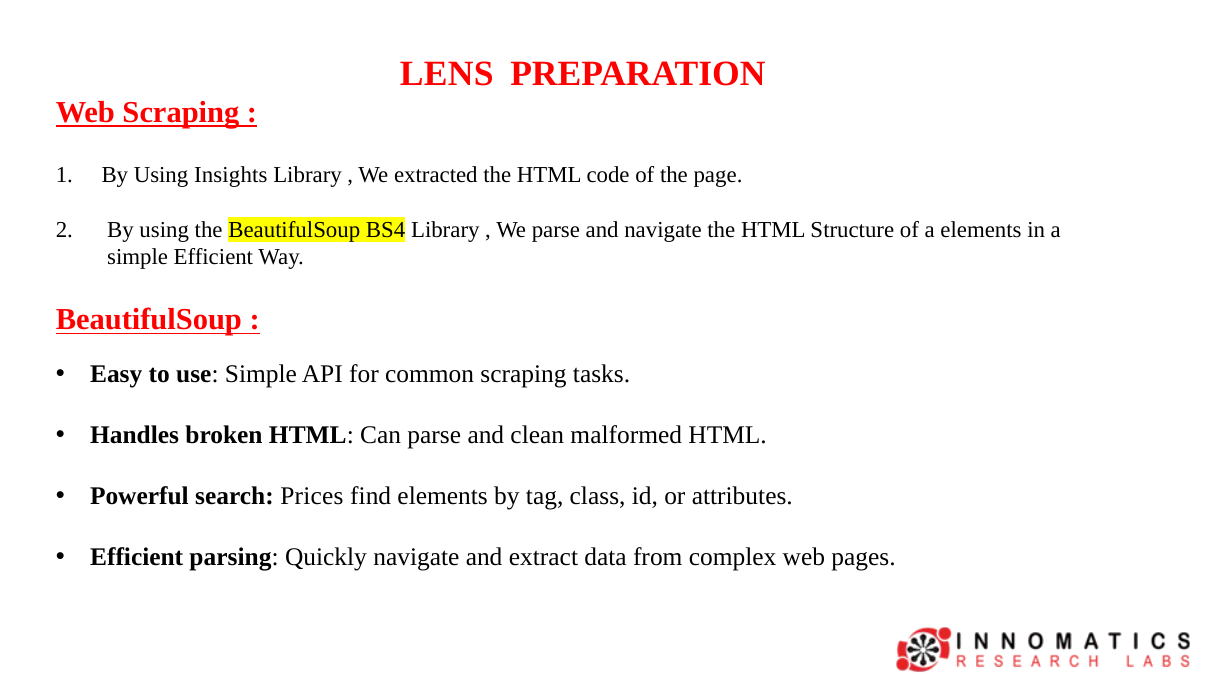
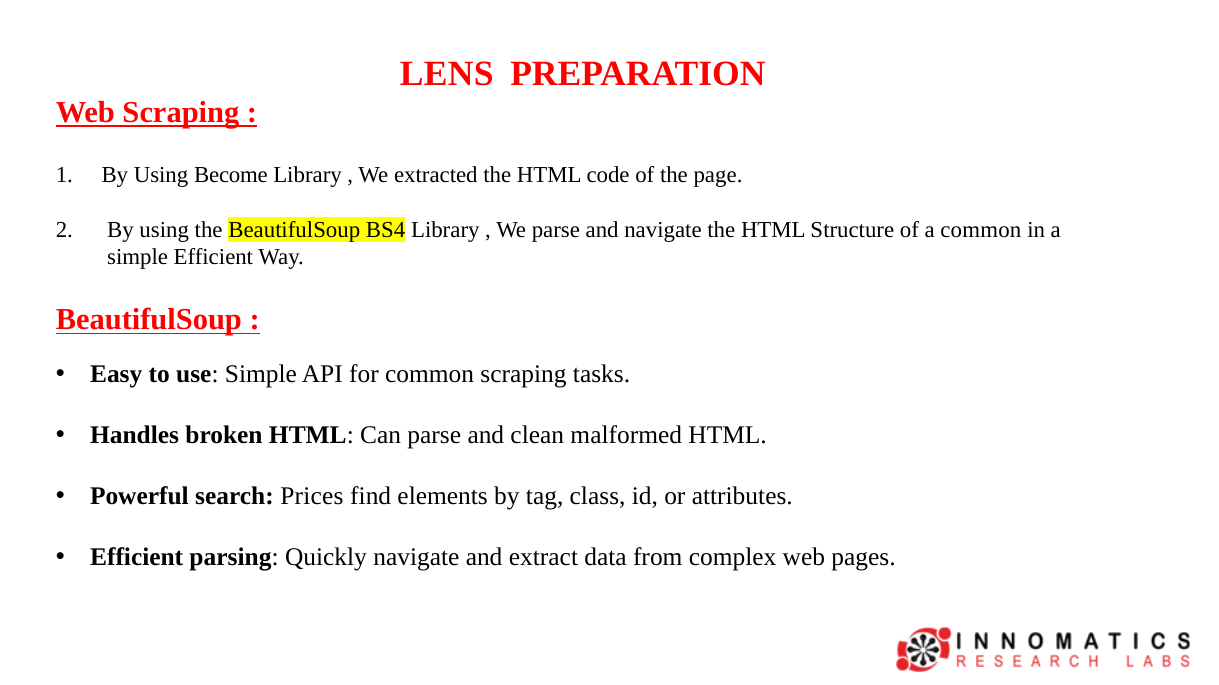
Insights: Insights -> Become
a elements: elements -> common
